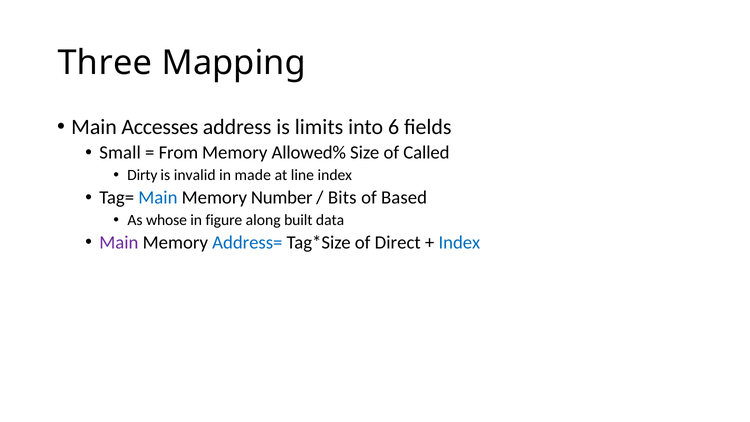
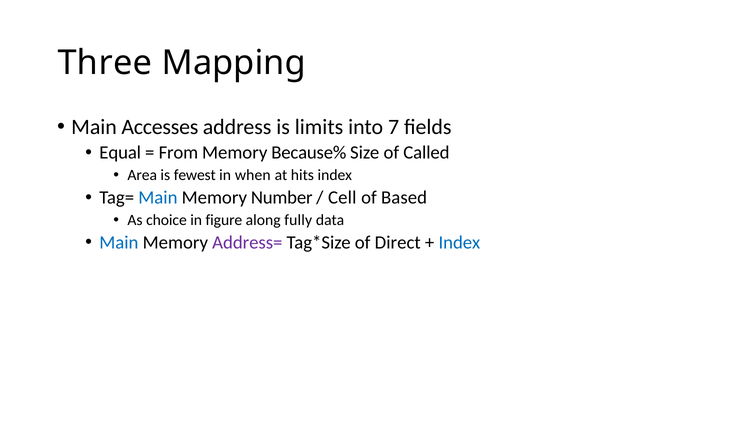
6: 6 -> 7
Small: Small -> Equal
Allowed%: Allowed% -> Because%
Dirty: Dirty -> Area
invalid: invalid -> fewest
made: made -> when
line: line -> hits
Bits: Bits -> Cell
whose: whose -> choice
built: built -> fully
Main at (119, 242) colour: purple -> blue
Address= colour: blue -> purple
